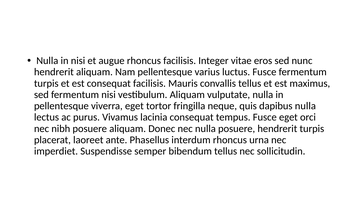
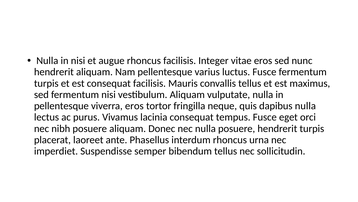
viverra eget: eget -> eros
